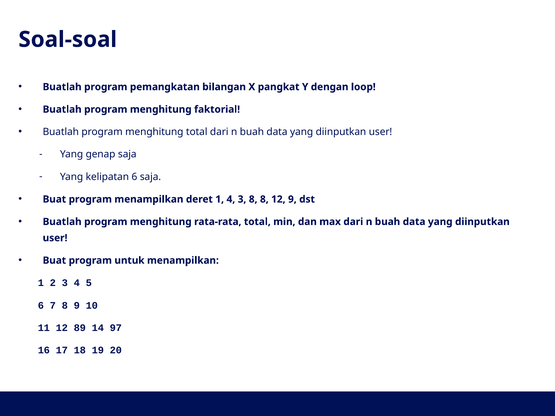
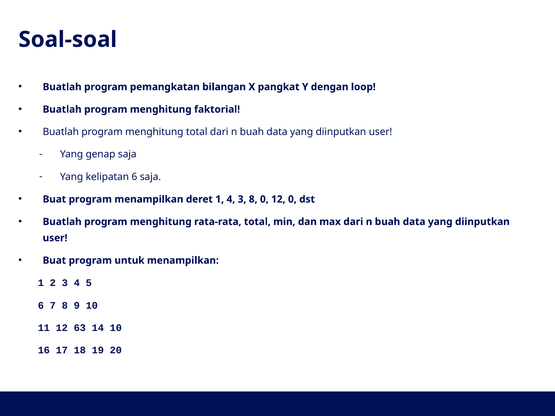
8 8: 8 -> 0
12 9: 9 -> 0
89: 89 -> 63
14 97: 97 -> 10
